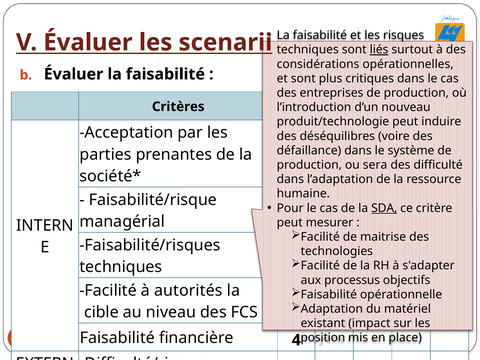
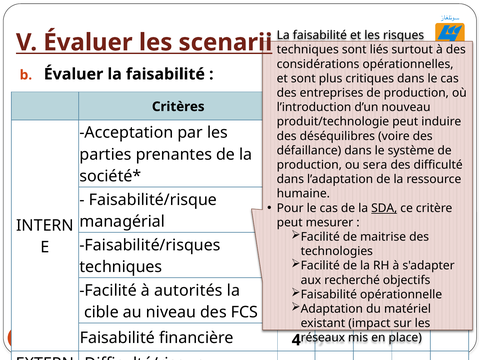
liés underline: present -> none
processus: processus -> recherché
position: position -> réseaux
